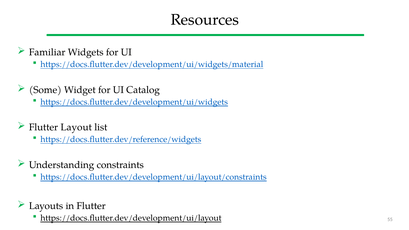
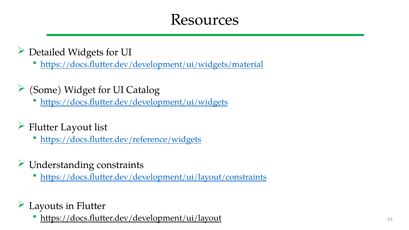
Familiar: Familiar -> Detailed
